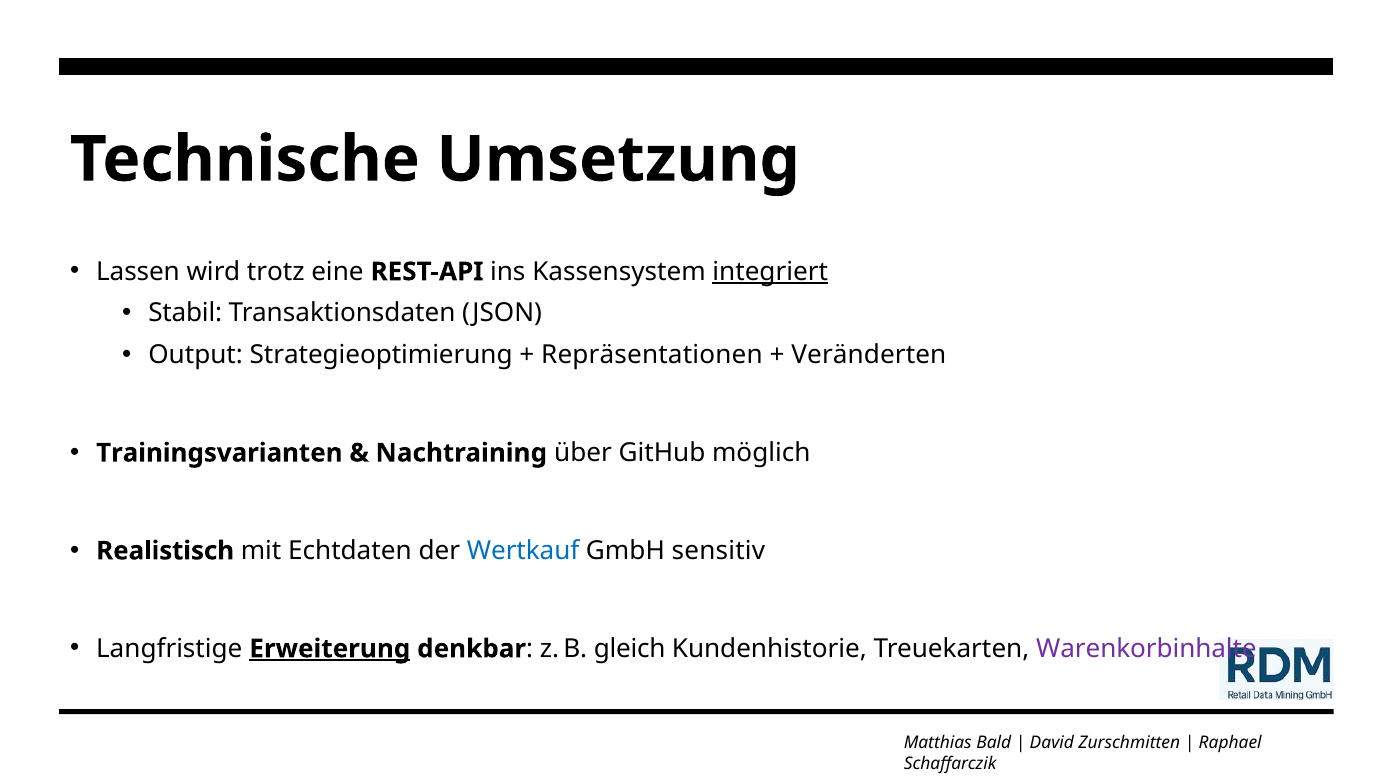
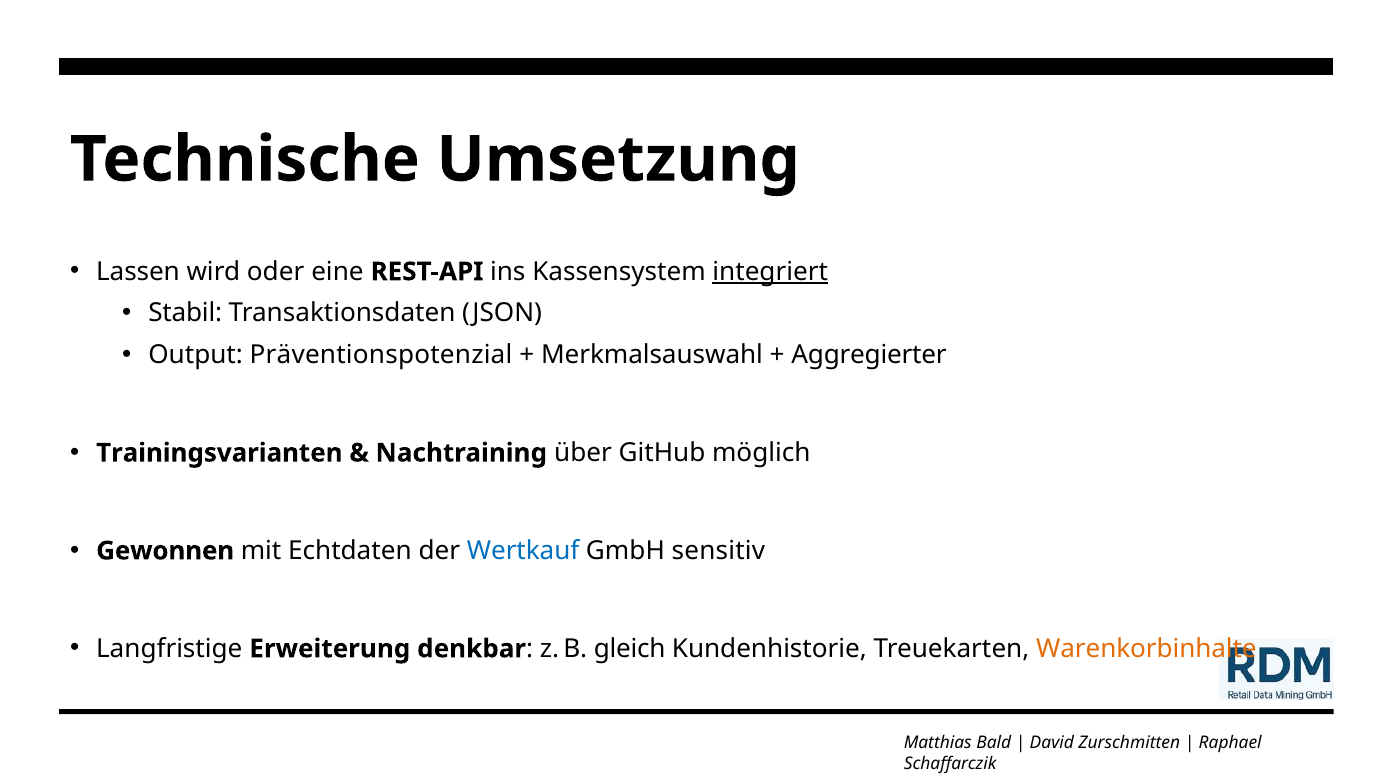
trotz: trotz -> oder
Strategieoptimierung: Strategieoptimierung -> Präventionspotenzial
Repräsentationen: Repräsentationen -> Merkmalsauswahl
Veränderten: Veränderten -> Aggregierter
Realistisch: Realistisch -> Gewonnen
Erweiterung underline: present -> none
Warenkorbinhalte colour: purple -> orange
